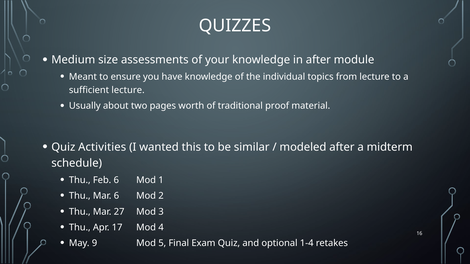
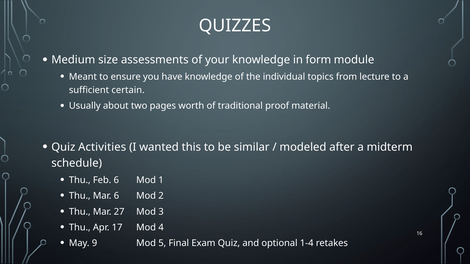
in after: after -> form
sufficient lecture: lecture -> certain
